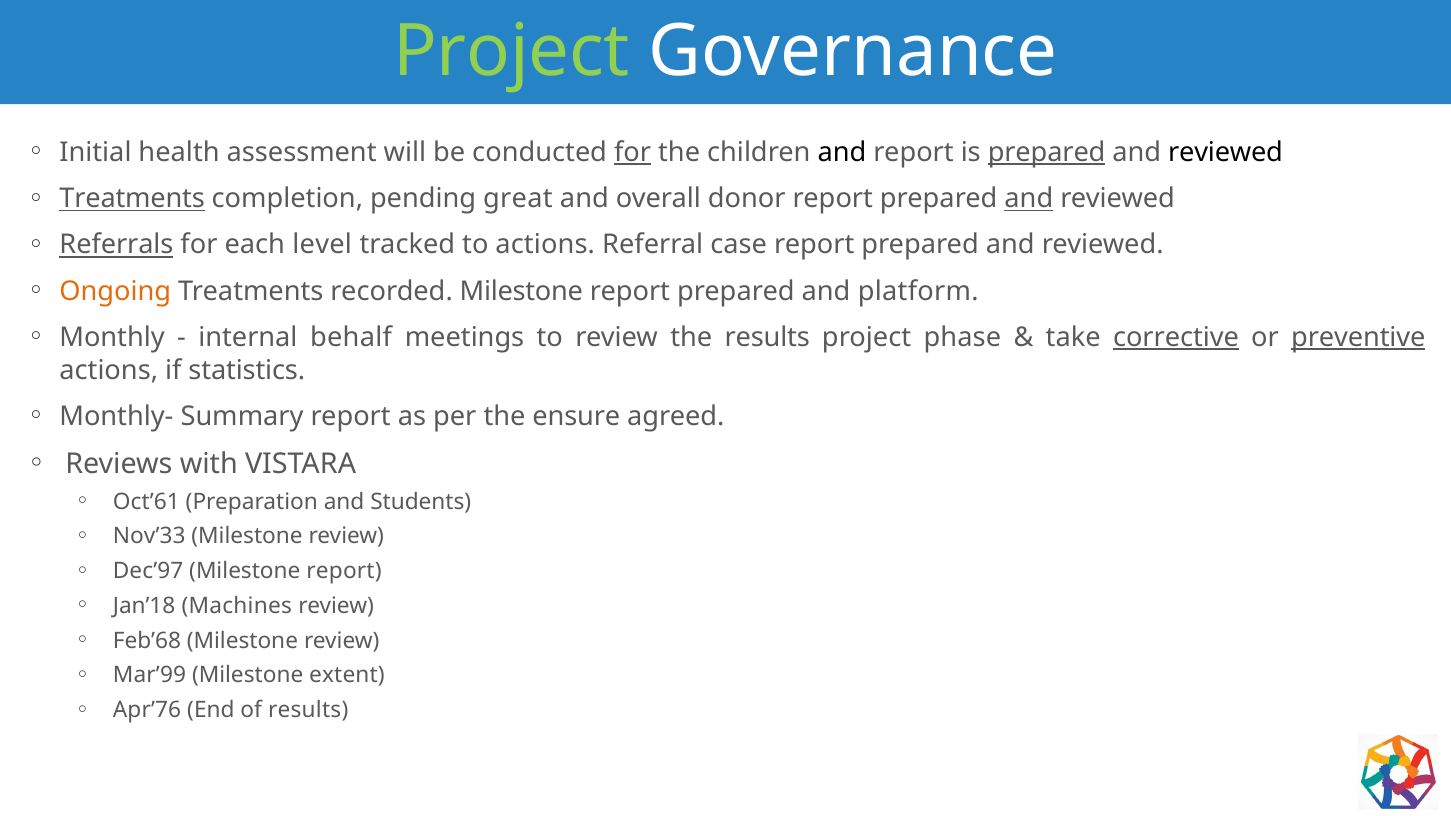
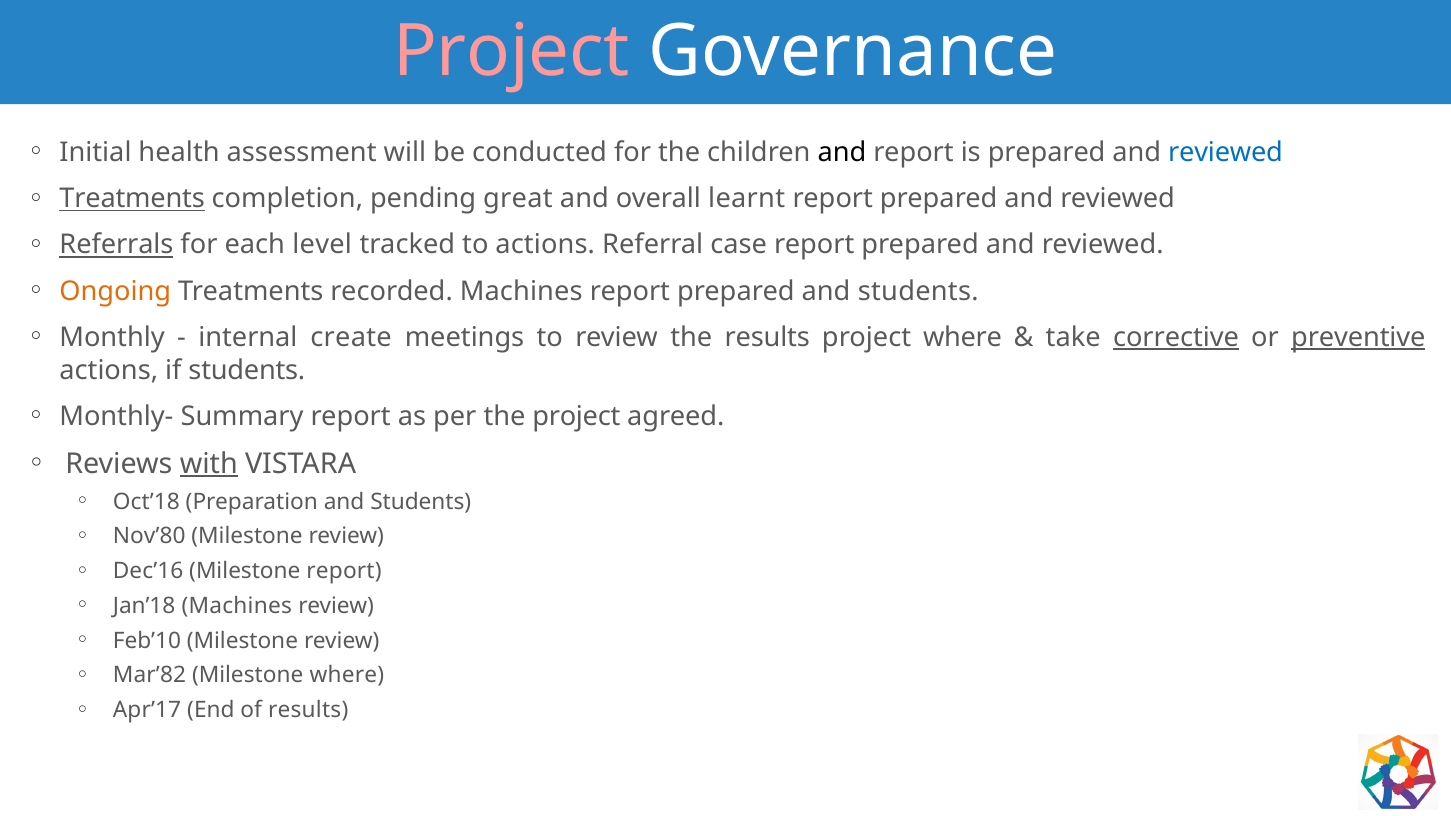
Project at (512, 52) colour: light green -> pink
for at (633, 153) underline: present -> none
prepared at (1047, 153) underline: present -> none
reviewed at (1226, 153) colour: black -> blue
donor: donor -> learnt
and at (1029, 199) underline: present -> none
recorded Milestone: Milestone -> Machines
prepared and platform: platform -> students
behalf: behalf -> create
project phase: phase -> where
if statistics: statistics -> students
the ensure: ensure -> project
with underline: none -> present
Oct’61: Oct’61 -> Oct’18
Nov’33: Nov’33 -> Nov’80
Dec’97: Dec’97 -> Dec’16
Feb’68: Feb’68 -> Feb’10
Mar’99: Mar’99 -> Mar’82
Milestone extent: extent -> where
Apr’76: Apr’76 -> Apr’17
